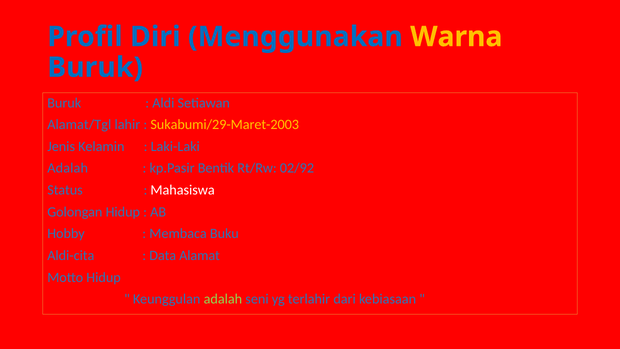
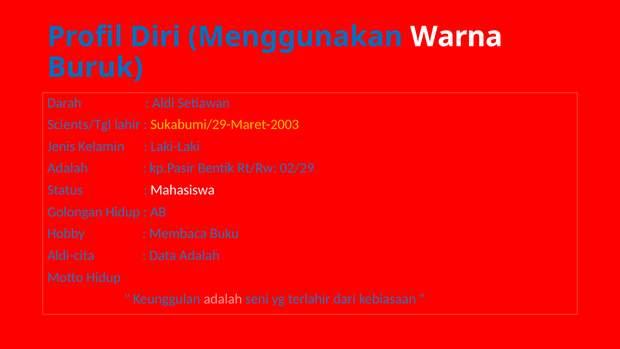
Warna colour: yellow -> white
Buruk at (64, 103): Buruk -> Darah
Alamat/Tgl: Alamat/Tgl -> Scients/Tgl
02/92: 02/92 -> 02/29
Data Alamat: Alamat -> Adalah
adalah at (223, 299) colour: light green -> pink
